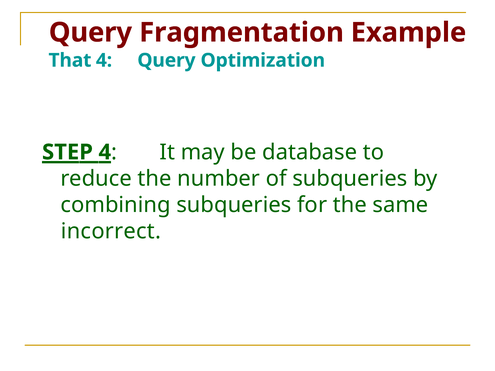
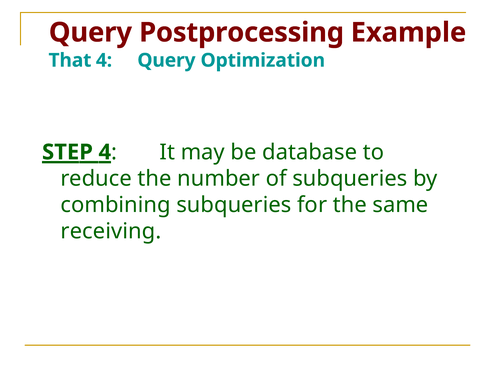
Fragmentation: Fragmentation -> Postprocessing
incorrect: incorrect -> receiving
